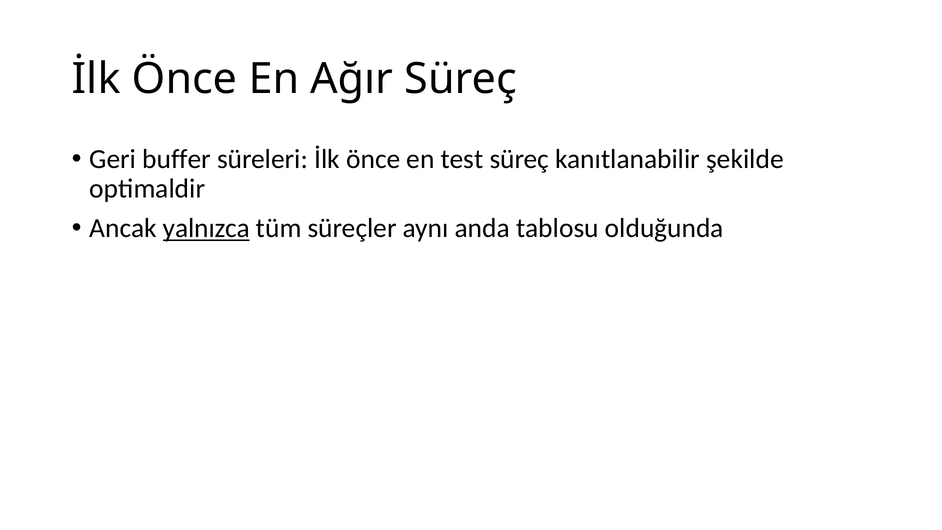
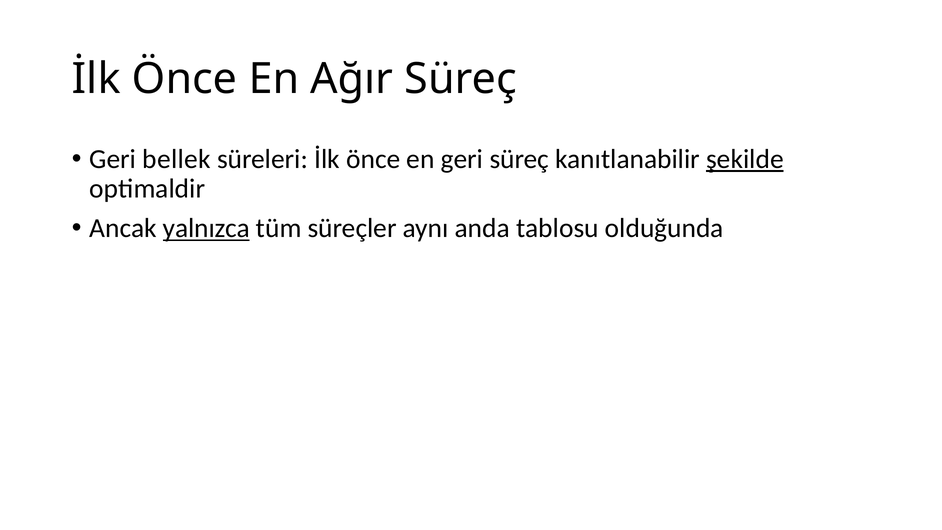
buffer: buffer -> bellek
en test: test -> geri
şekilde underline: none -> present
